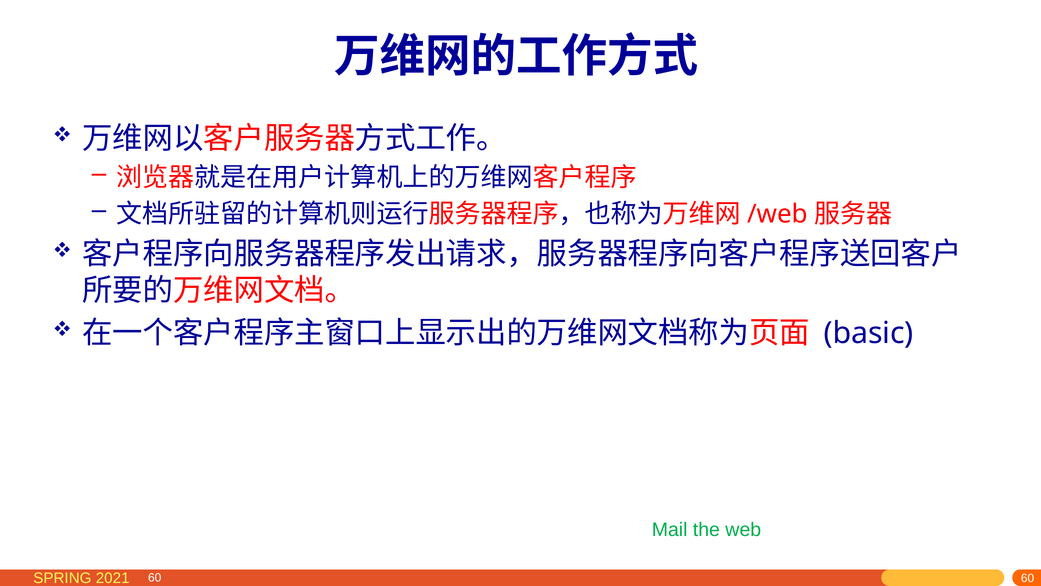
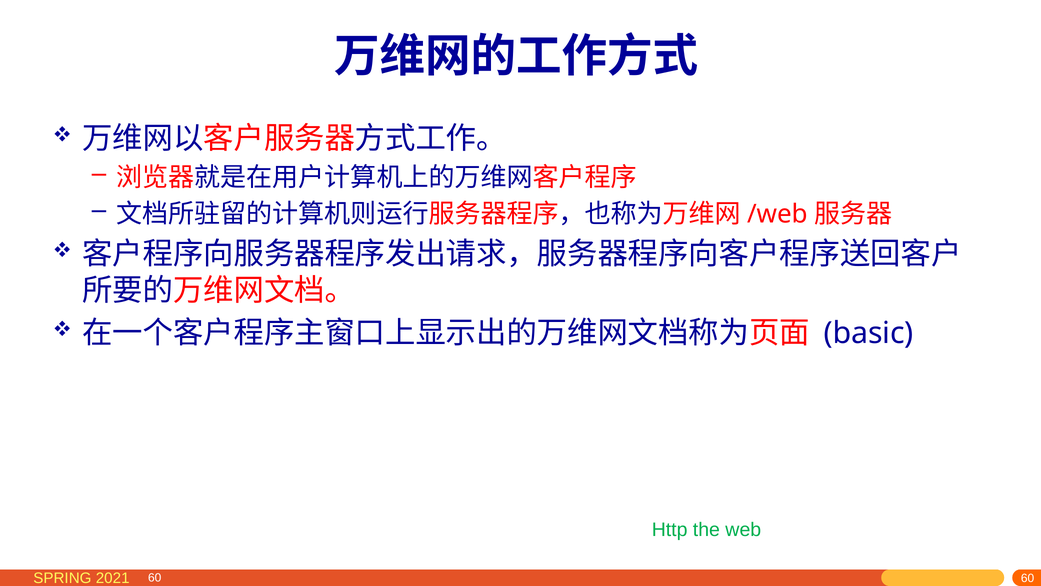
Mail: Mail -> Http
